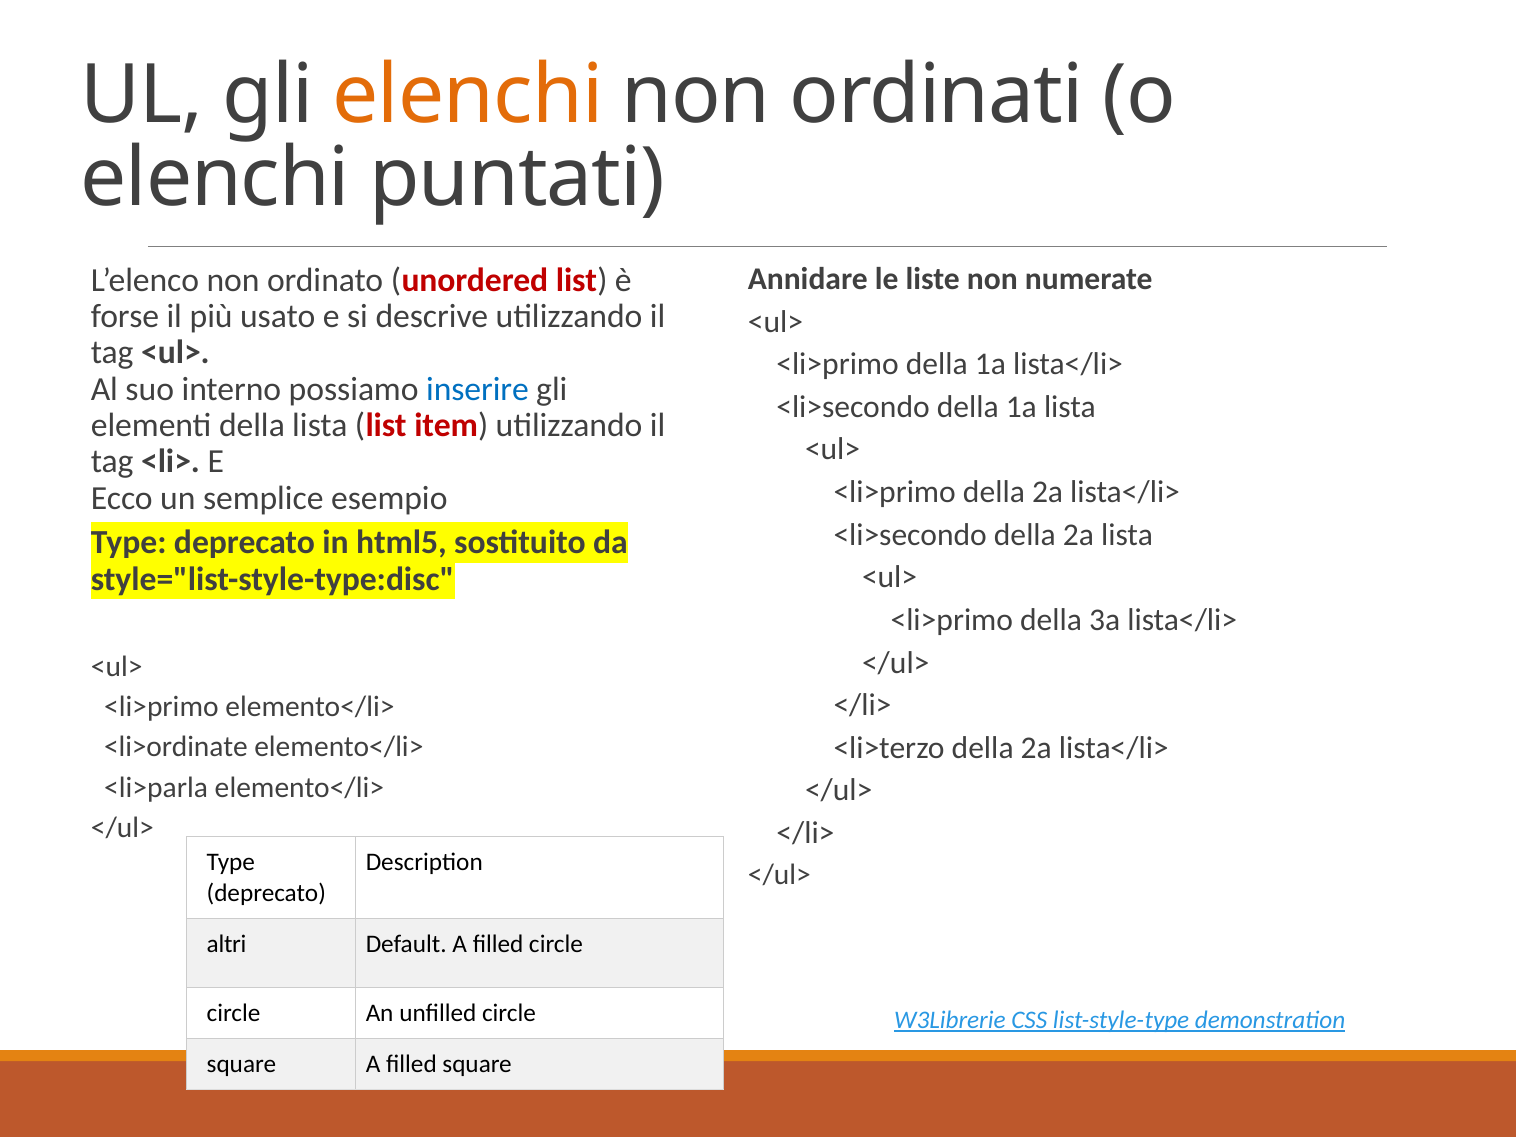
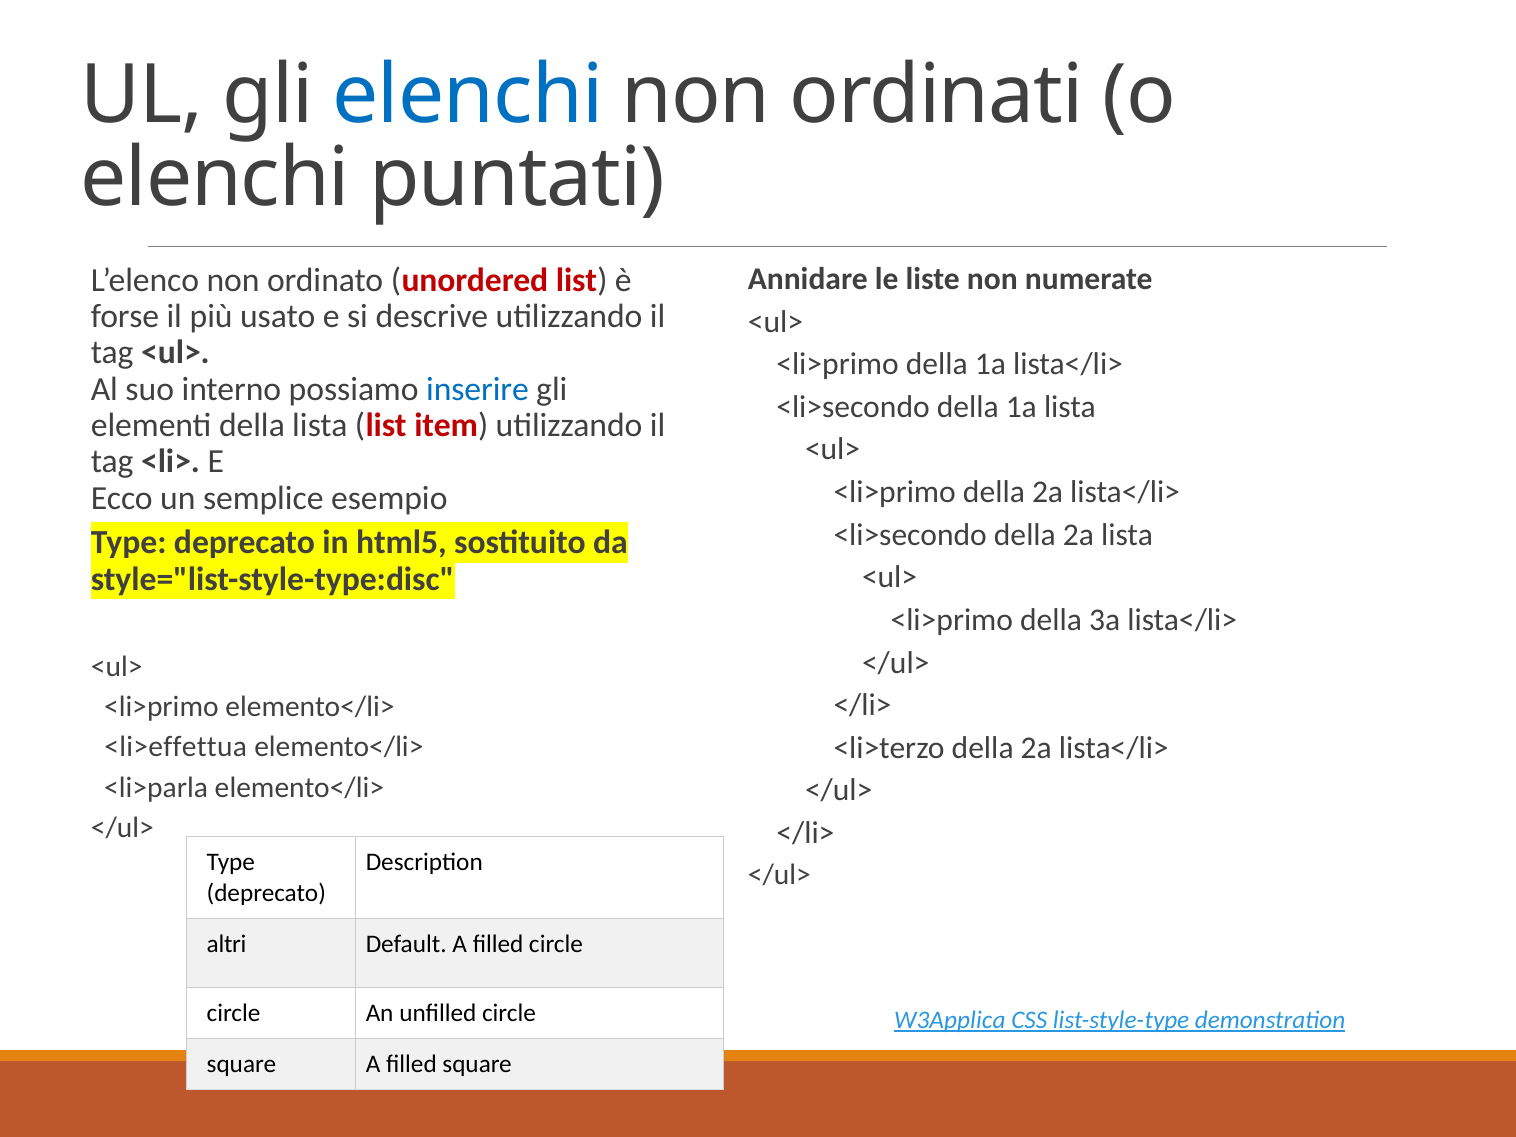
elenchi at (468, 95) colour: orange -> blue
<li>ordinate: <li>ordinate -> <li>effettua
W3Librerie: W3Librerie -> W3Applica
